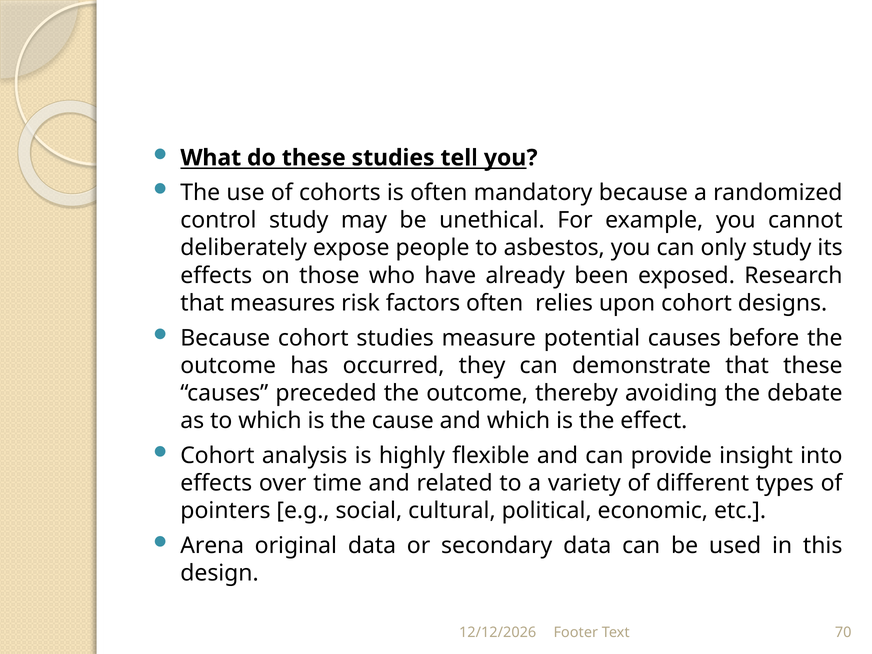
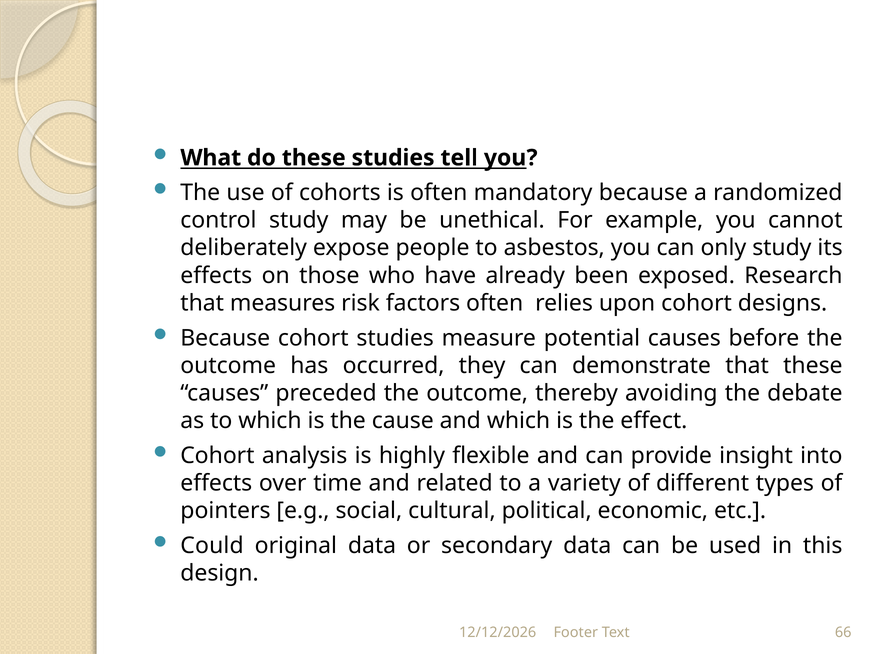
Arena: Arena -> Could
70: 70 -> 66
